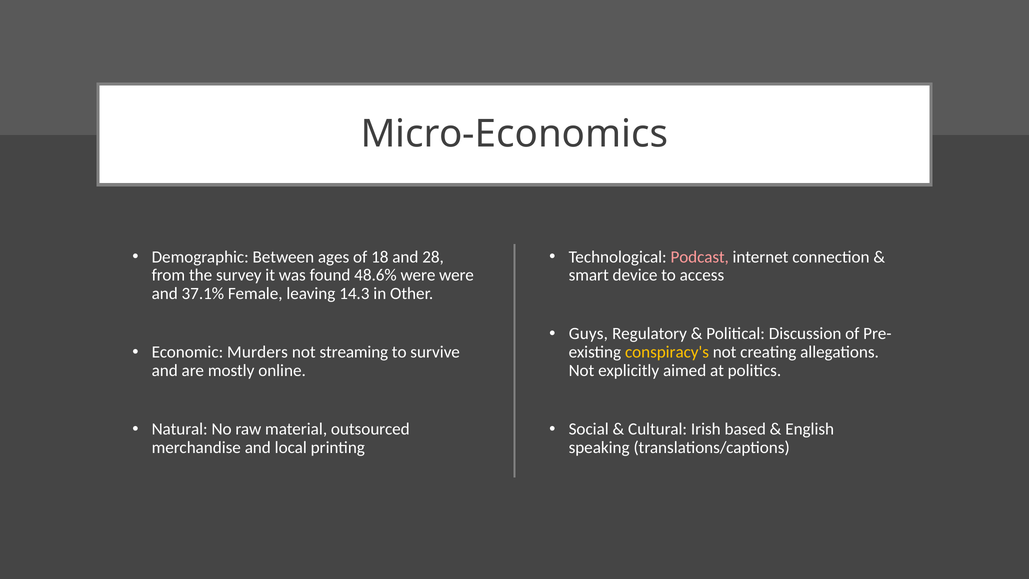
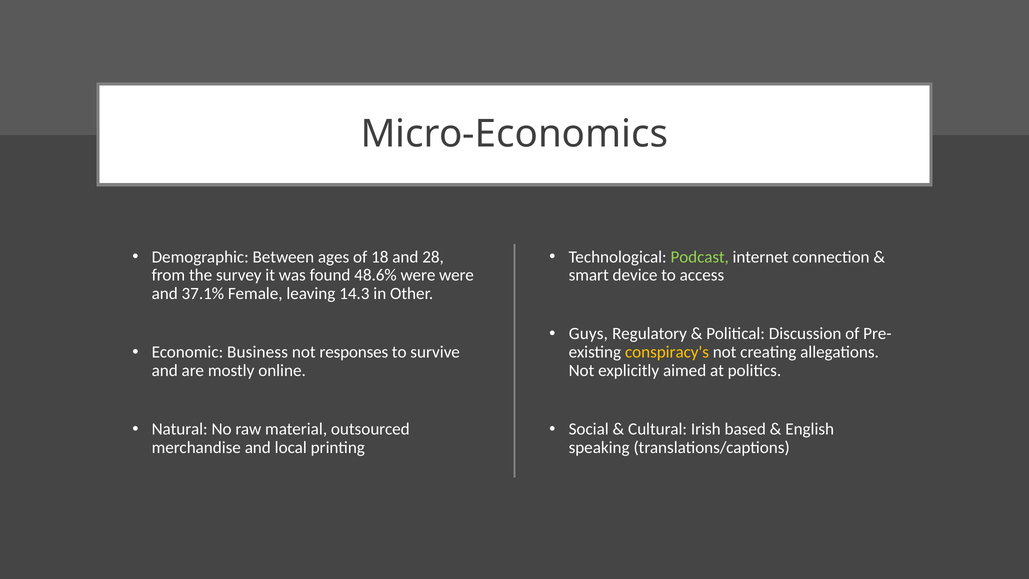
Podcast colour: pink -> light green
Murders: Murders -> Business
streaming: streaming -> responses
